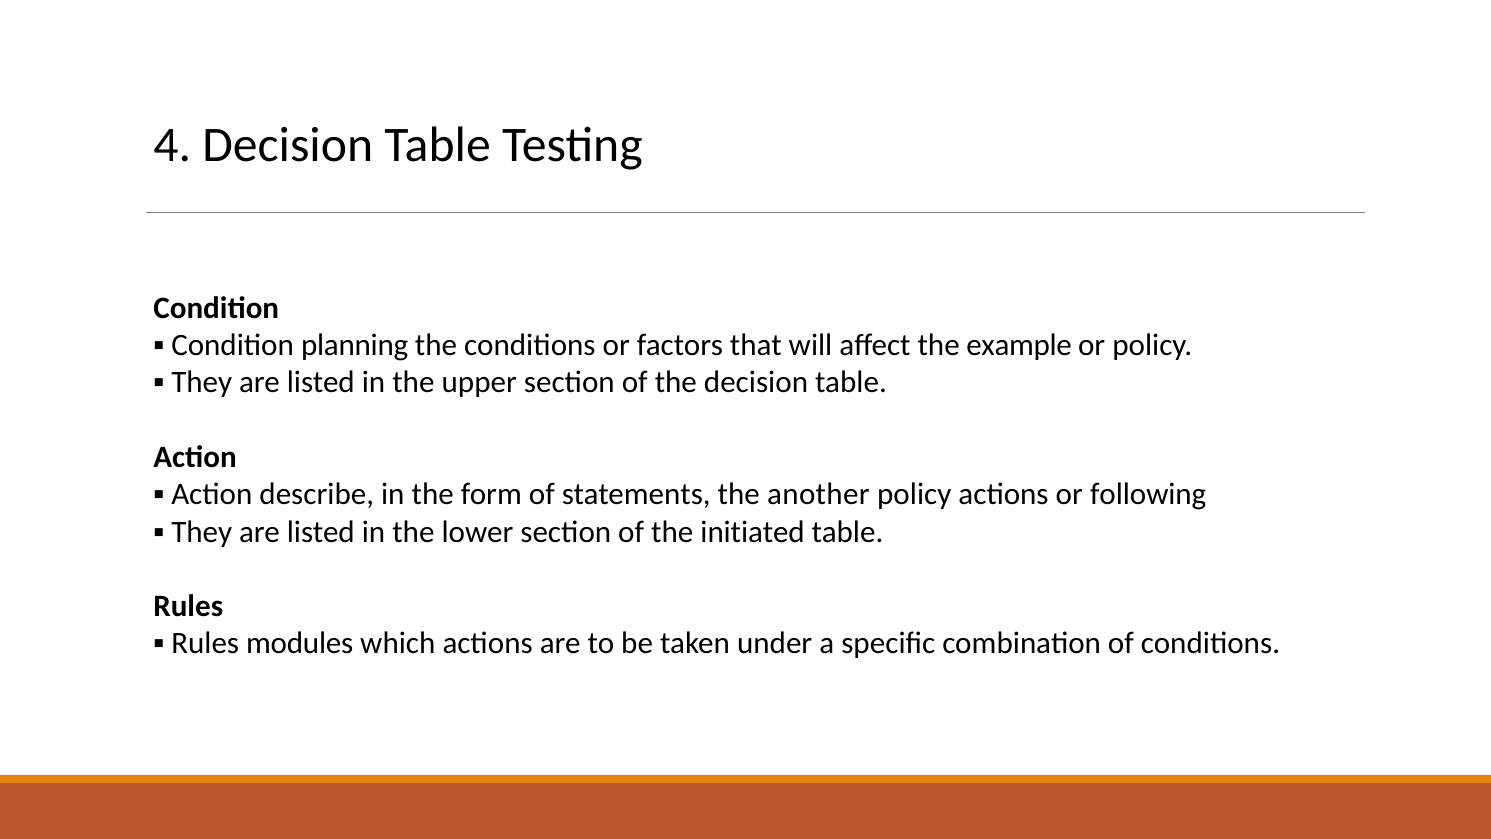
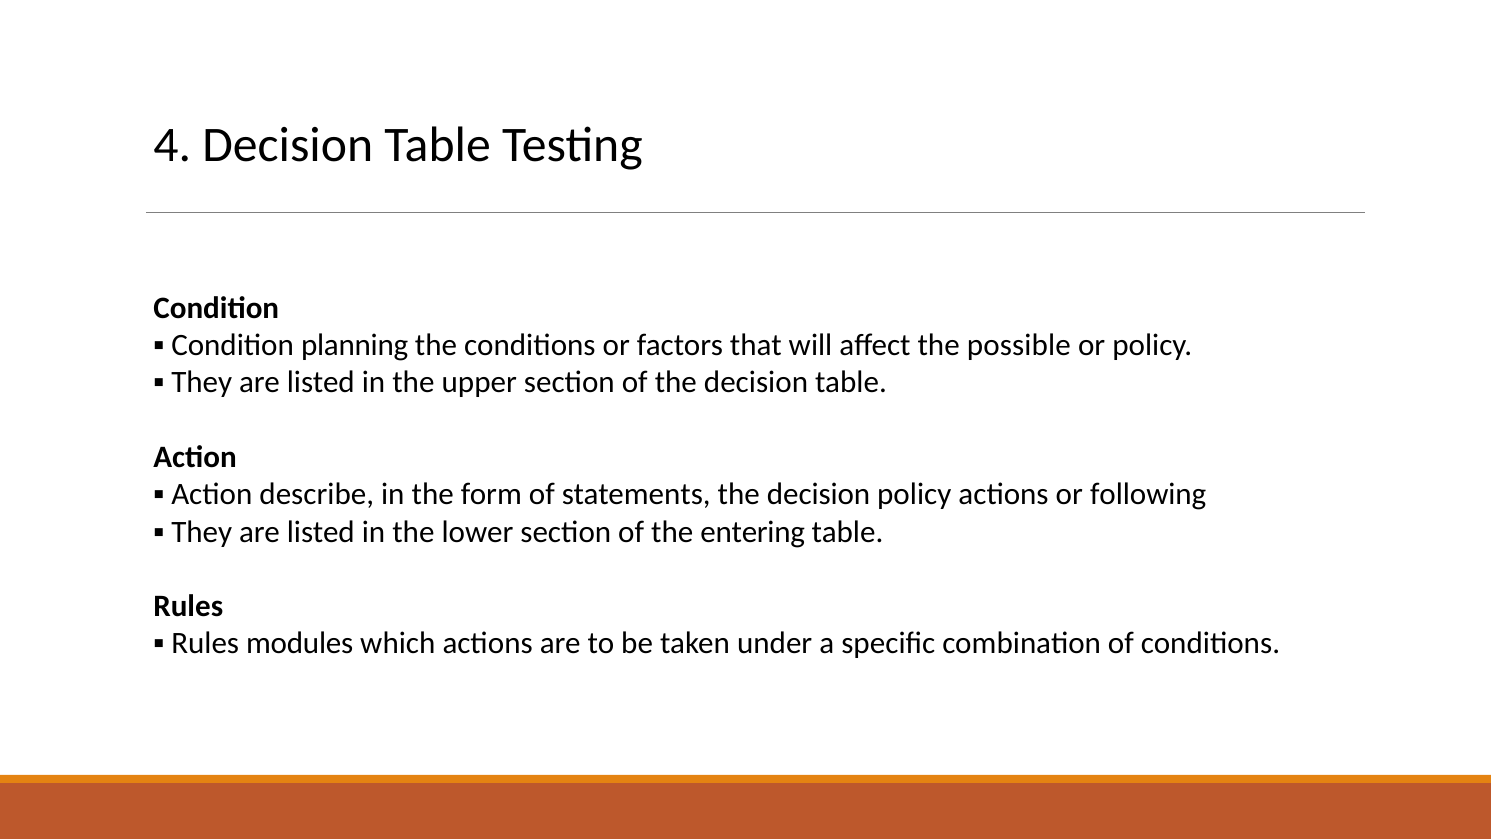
example: example -> possible
statements the another: another -> decision
initiated: initiated -> entering
